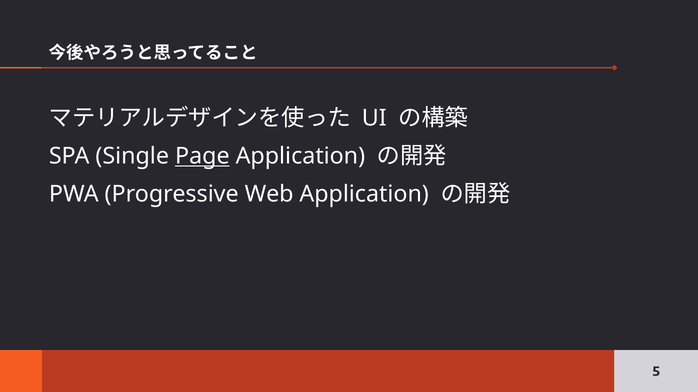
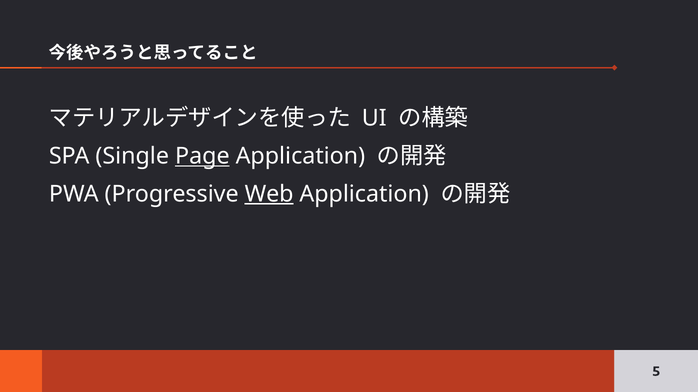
Web underline: none -> present
